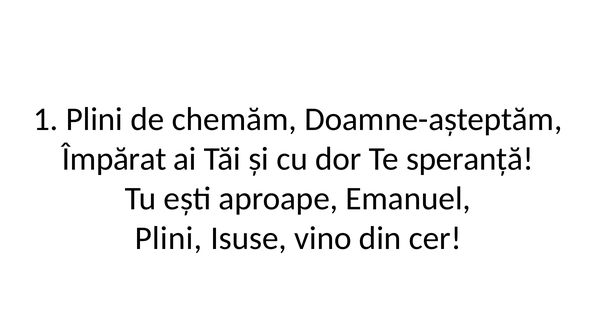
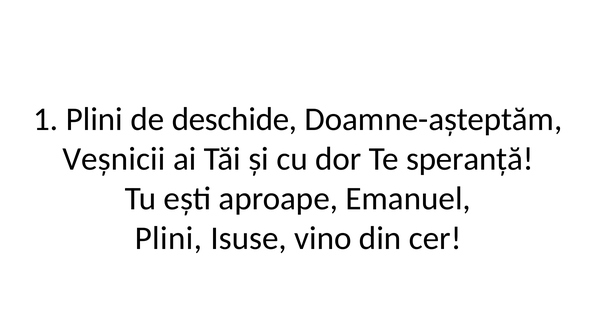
chemăm: chemăm -> deschide
Împărat: Împărat -> Veșnicii
